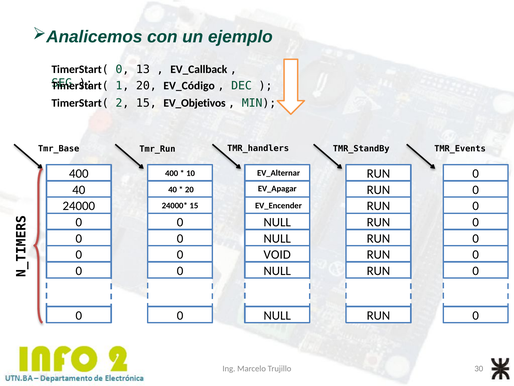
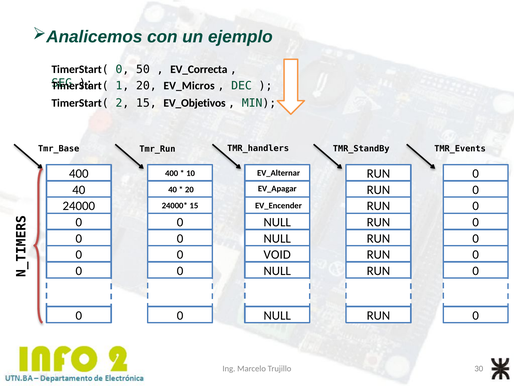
13: 13 -> 50
EV_Callback: EV_Callback -> EV_Correcta
EV_Código: EV_Código -> EV_Micros
